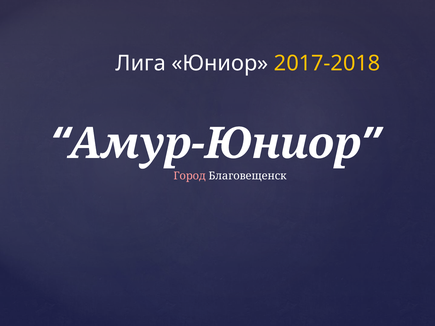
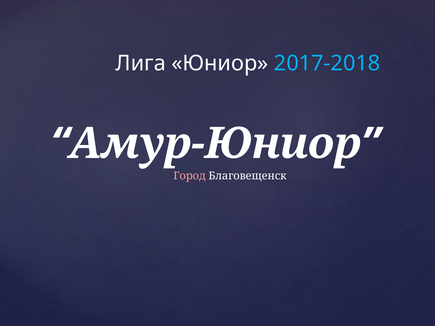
2017-2018 colour: yellow -> light blue
